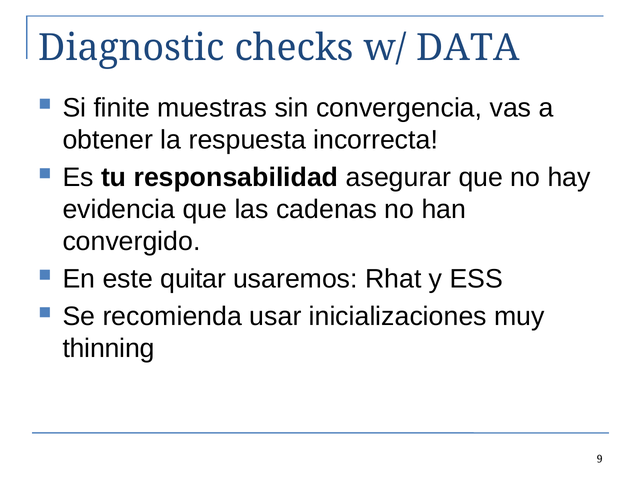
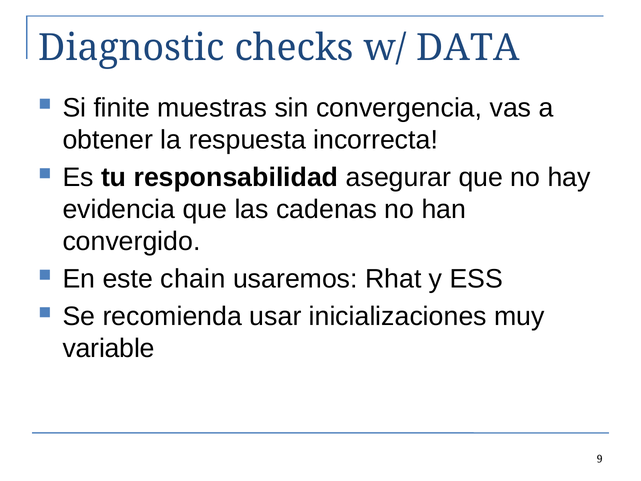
quitar: quitar -> chain
thinning: thinning -> variable
